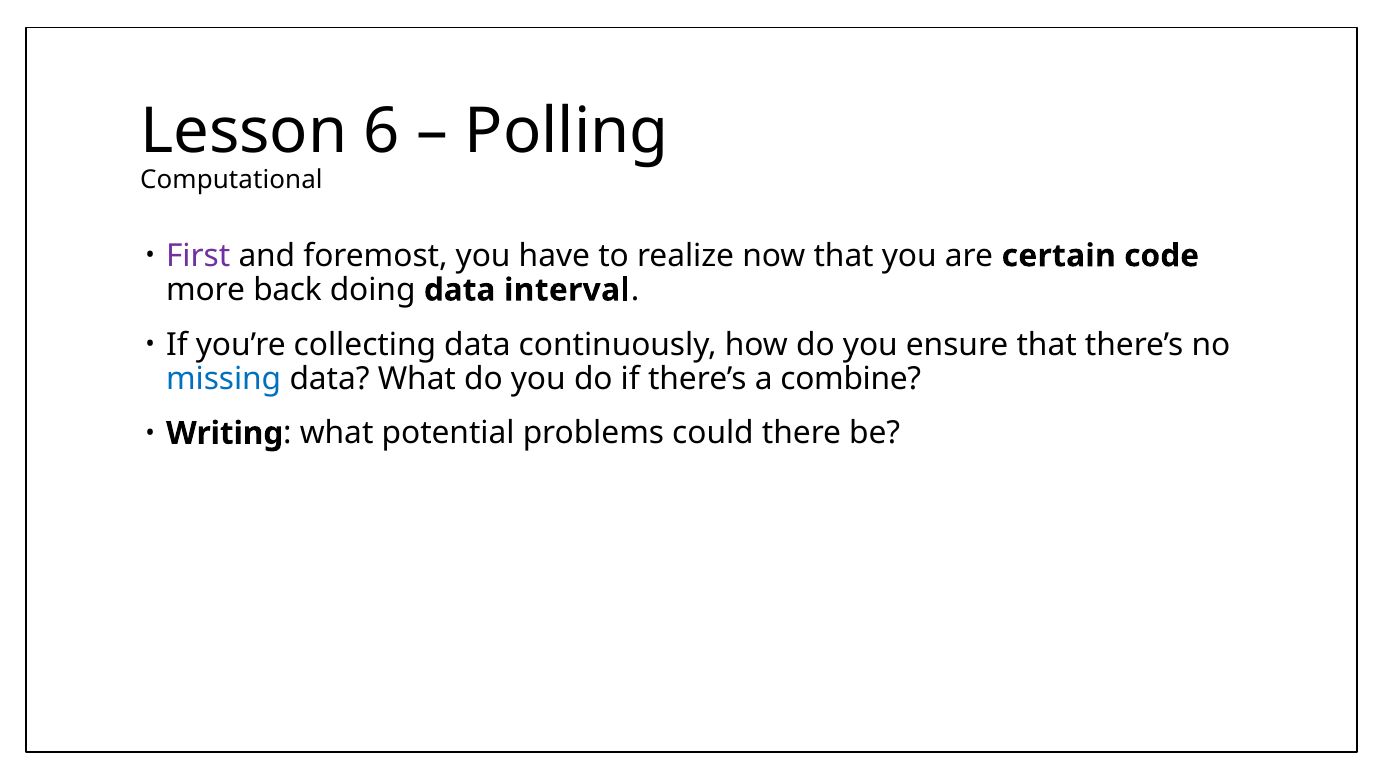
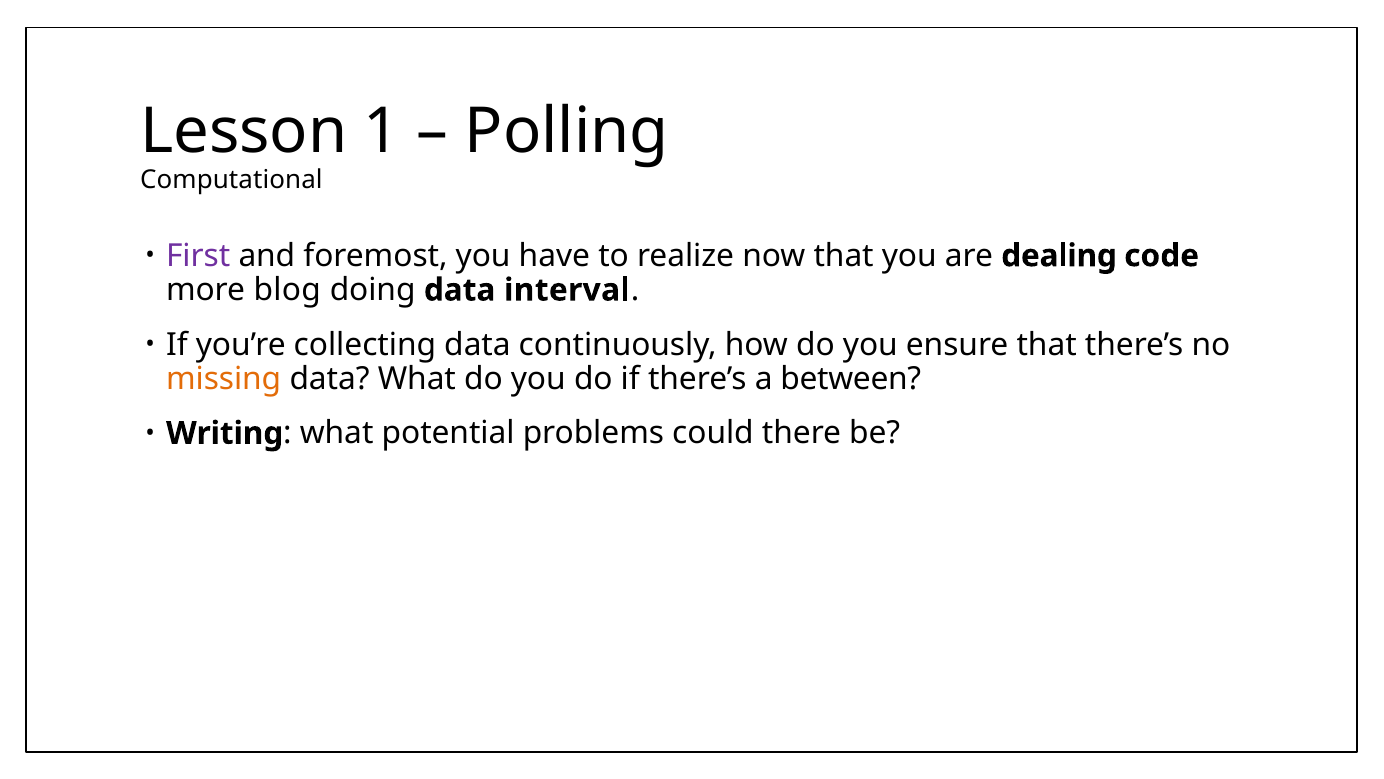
6: 6 -> 1
certain: certain -> dealing
back: back -> blog
missing colour: blue -> orange
combine: combine -> between
